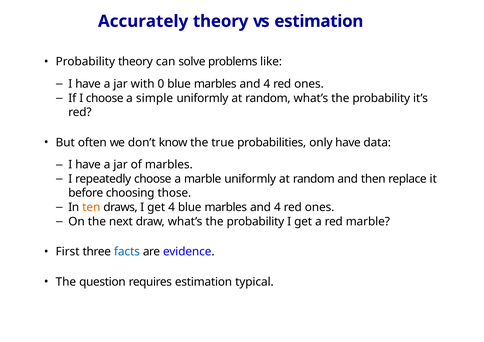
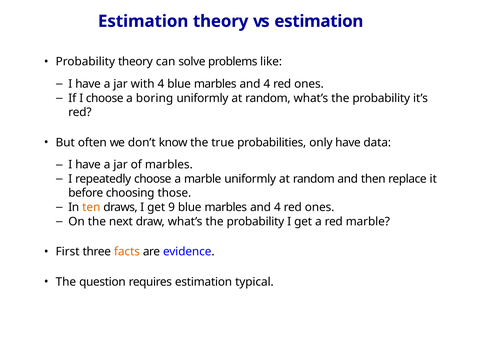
Accurately at (143, 21): Accurately -> Estimation
with 0: 0 -> 4
simple: simple -> boring
get 4: 4 -> 9
facts colour: blue -> orange
